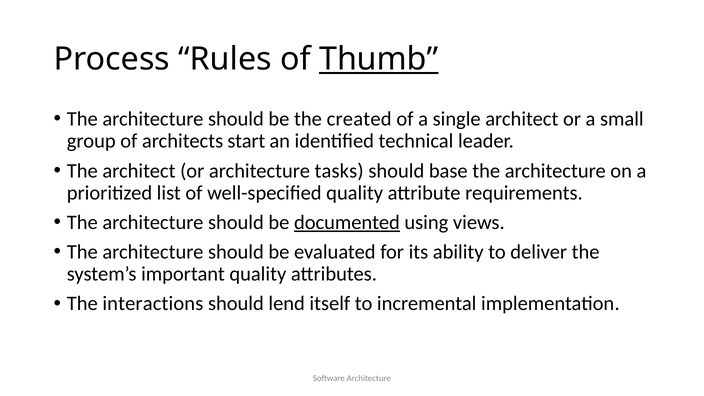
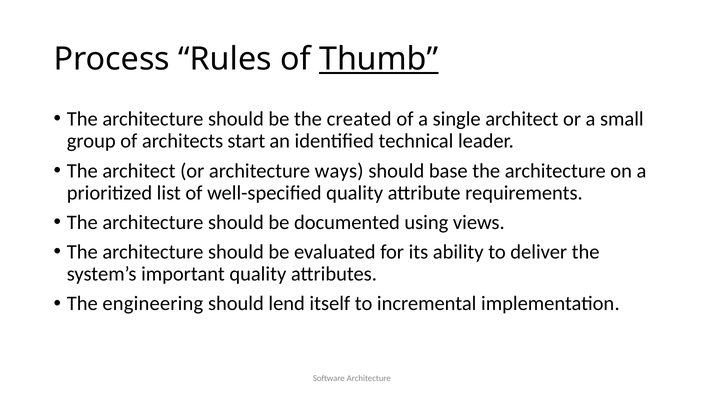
tasks: tasks -> ways
documented underline: present -> none
interactions: interactions -> engineering
